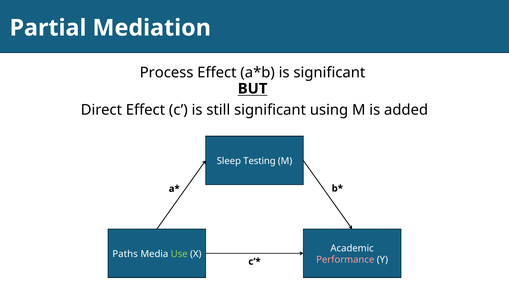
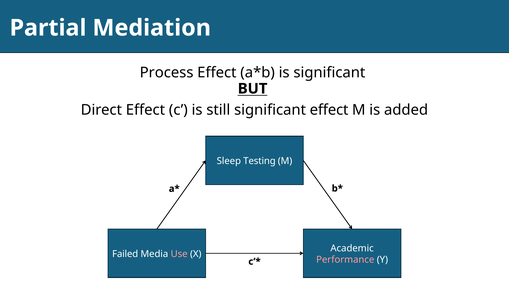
significant using: using -> effect
Paths: Paths -> Failed
Use colour: light green -> pink
